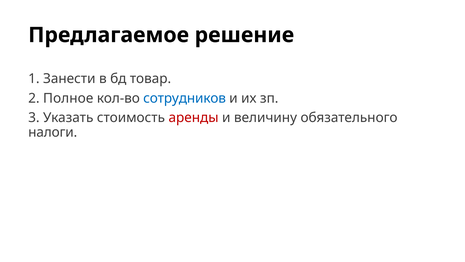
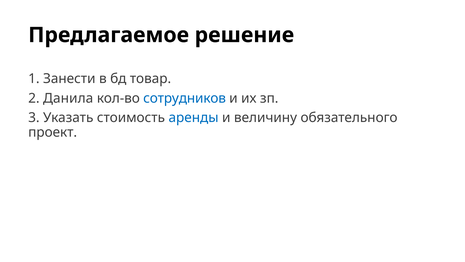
Полное: Полное -> Данила
аренды colour: red -> blue
налоги: налоги -> проект
